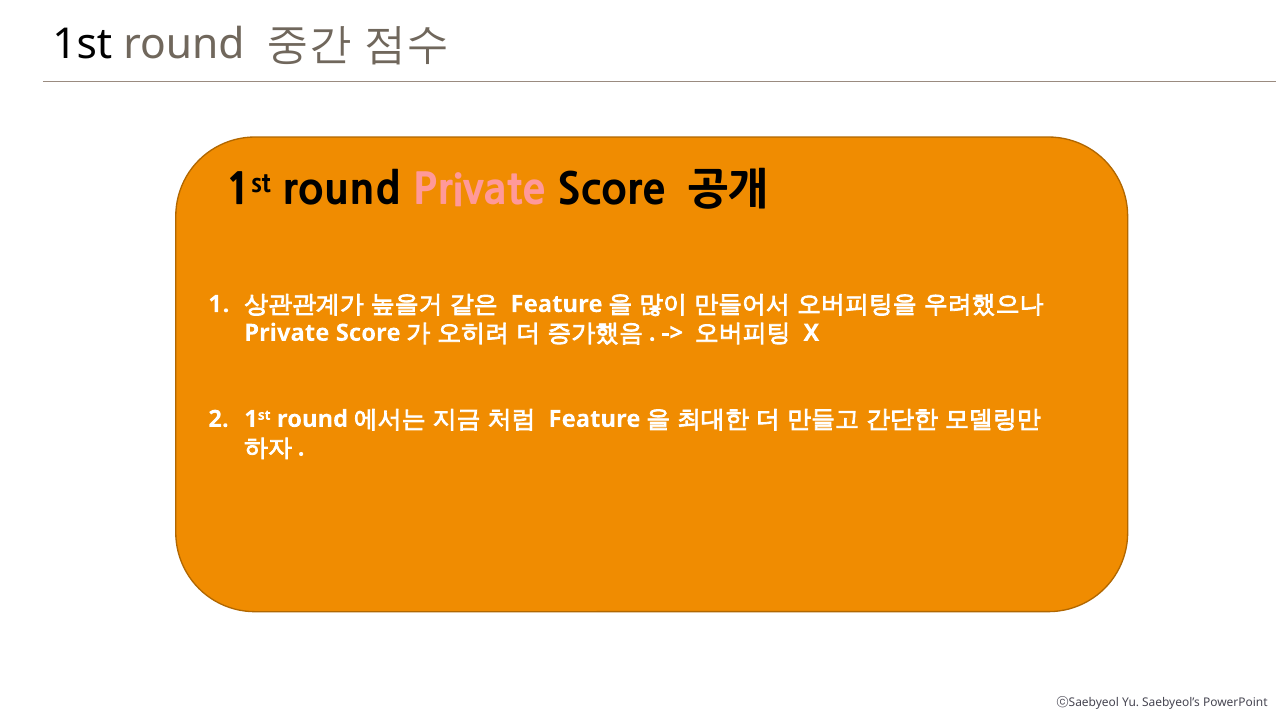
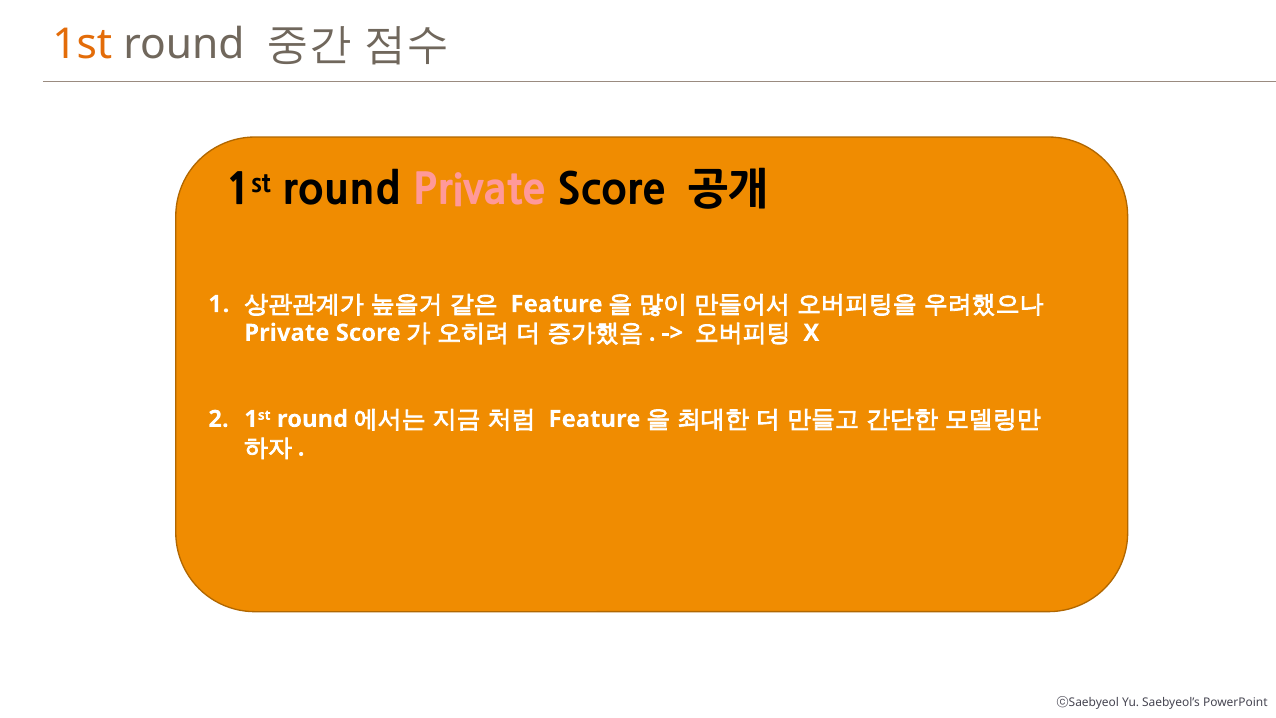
1st at (82, 45) colour: black -> orange
